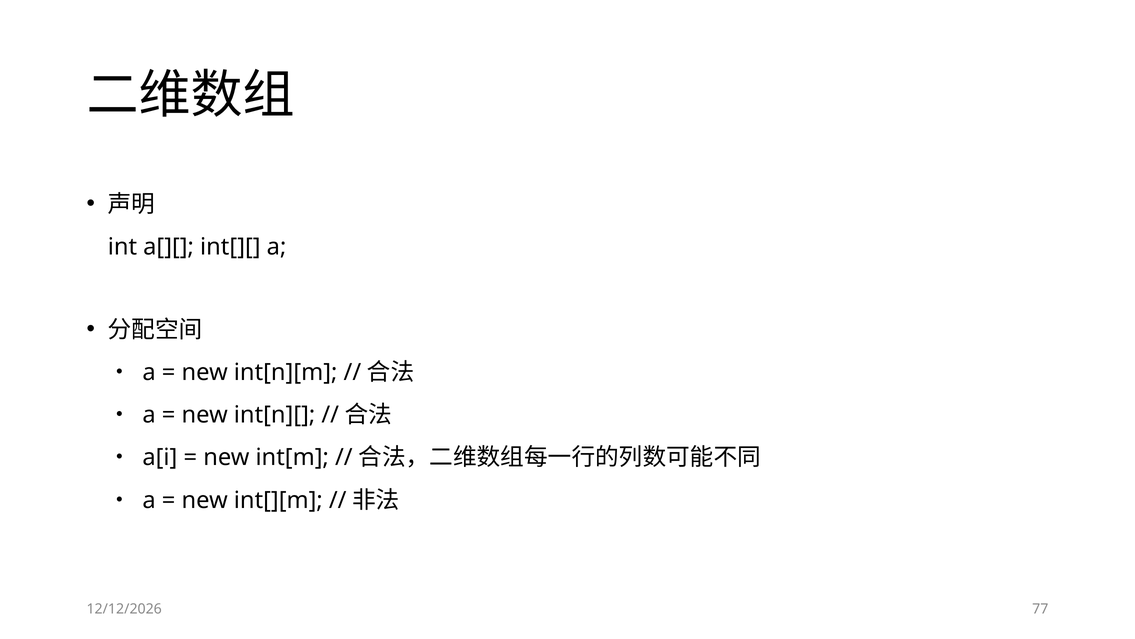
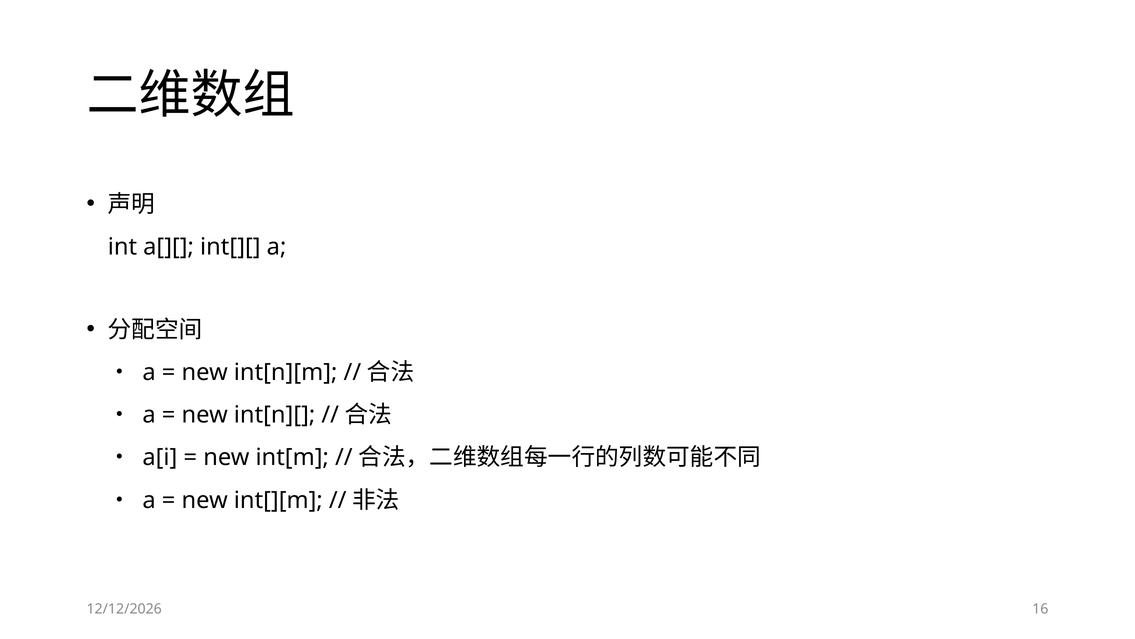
77: 77 -> 16
